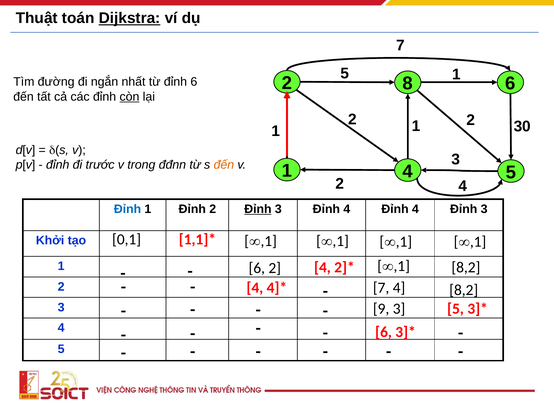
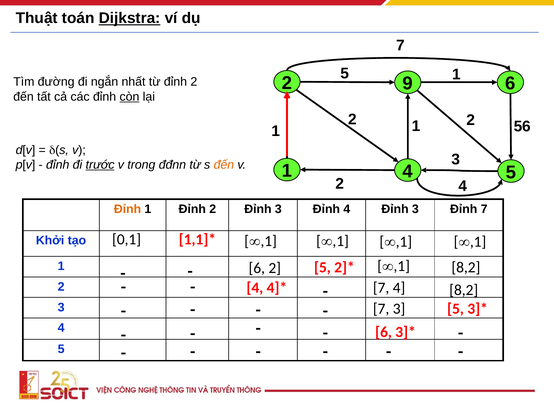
8: 8 -> 9
từ đỉnh 6: 6 -> 2
30: 30 -> 56
trước underline: none -> present
Đỉnh at (128, 209) colour: blue -> orange
Đỉnh at (258, 209) underline: present -> none
4 Đỉnh 4: 4 -> 3
3 at (484, 209): 3 -> 7
2 4: 4 -> 5
9 at (381, 309): 9 -> 7
